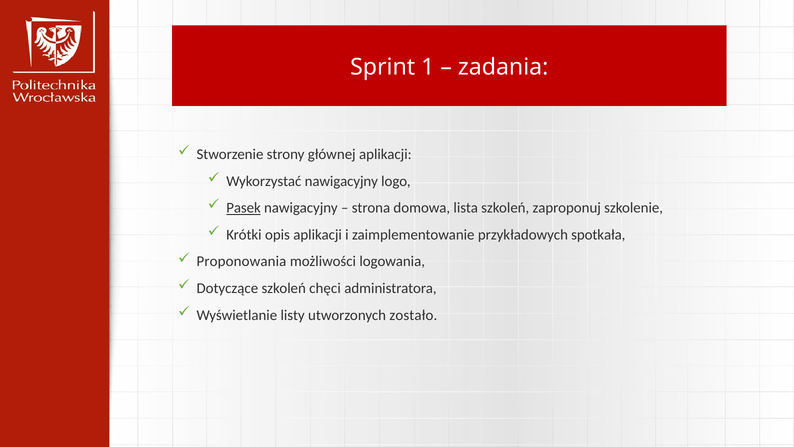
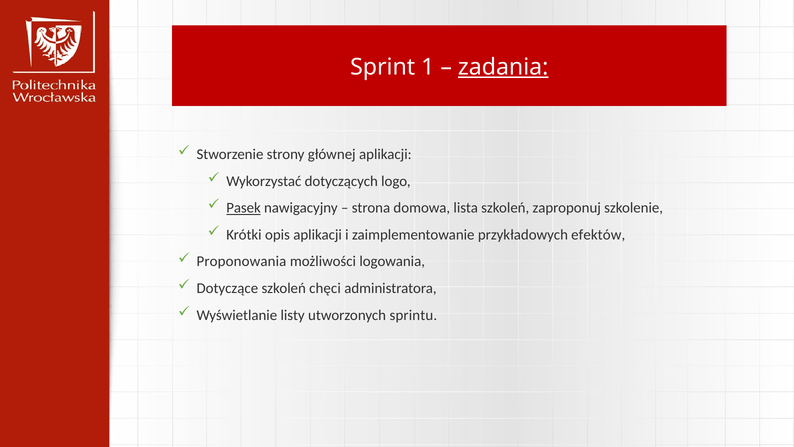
zadania underline: none -> present
Wykorzystać nawigacyjny: nawigacyjny -> dotyczących
spotkała: spotkała -> efektów
zostało: zostało -> sprintu
